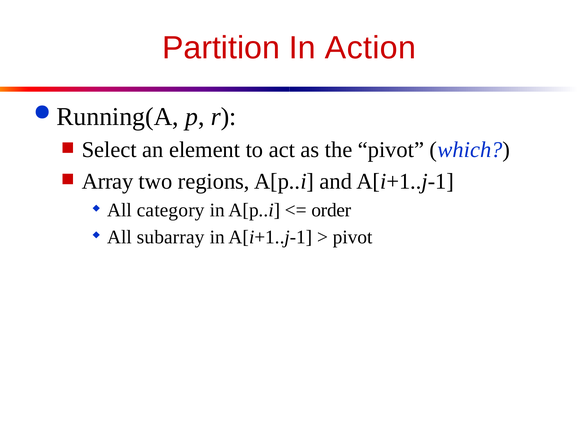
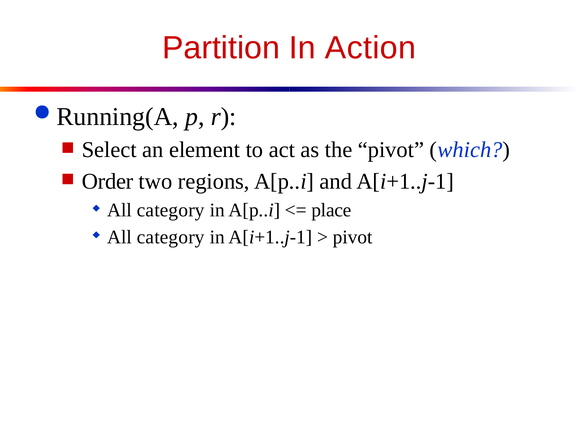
Array: Array -> Order
order: order -> place
subarray at (171, 237): subarray -> category
